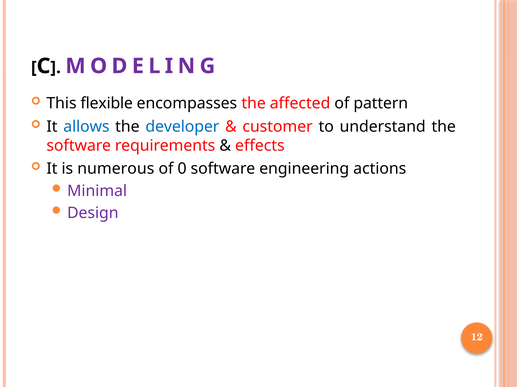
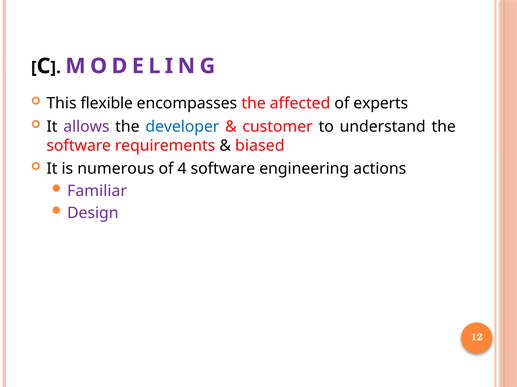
pattern: pattern -> experts
allows colour: blue -> purple
effects: effects -> biased
0: 0 -> 4
Minimal: Minimal -> Familiar
